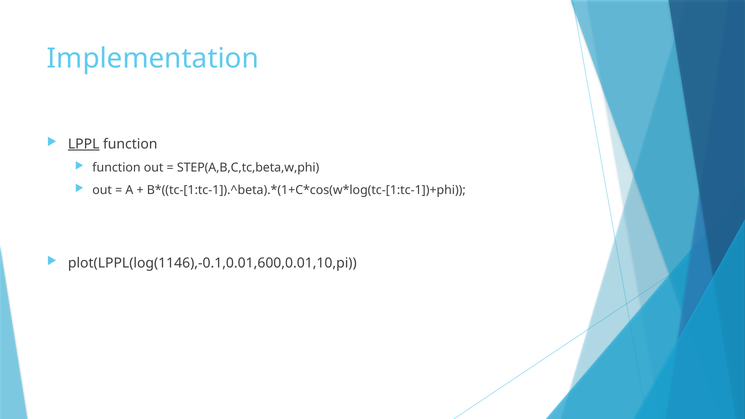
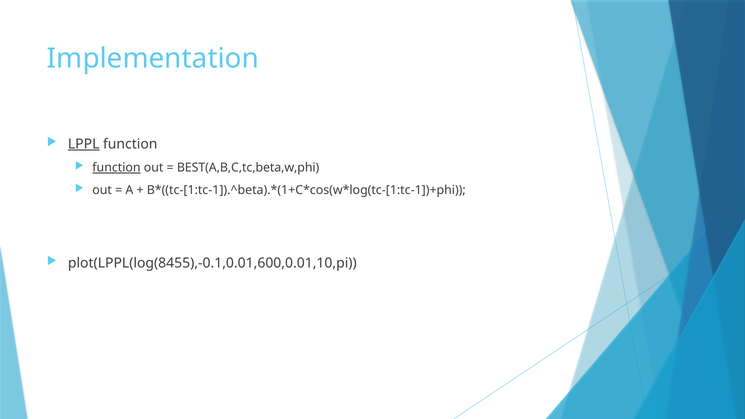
function at (116, 168) underline: none -> present
STEP(A,B,C,tc,beta,w,phi: STEP(A,B,C,tc,beta,w,phi -> BEST(A,B,C,tc,beta,w,phi
plot(LPPL(log(1146),-0.1,0.01,600,0.01,10,pi: plot(LPPL(log(1146),-0.1,0.01,600,0.01,10,pi -> plot(LPPL(log(8455),-0.1,0.01,600,0.01,10,pi
